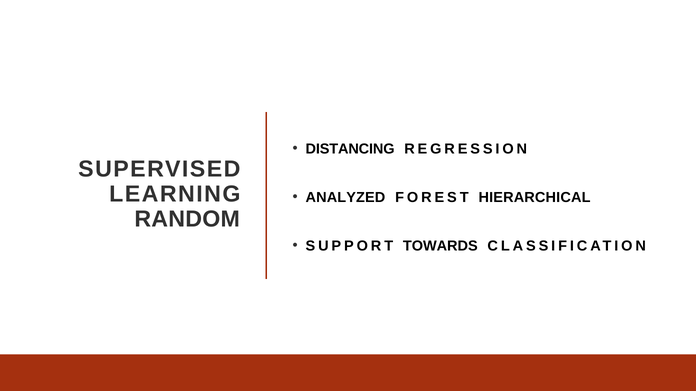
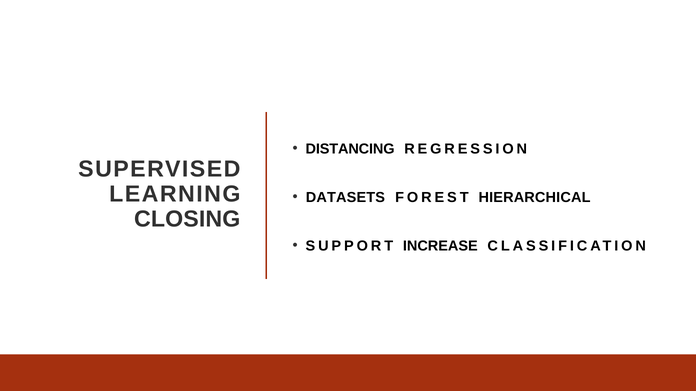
ANALYZED: ANALYZED -> DATASETS
RANDOM: RANDOM -> CLOSING
TOWARDS: TOWARDS -> INCREASE
